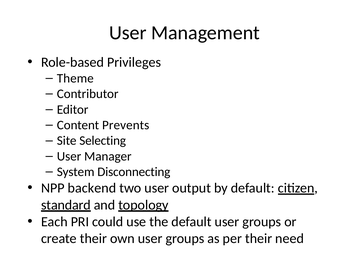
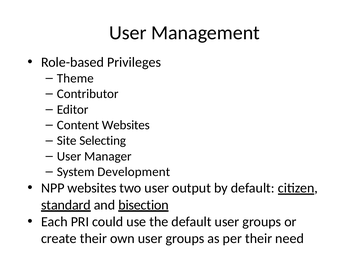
Content Prevents: Prevents -> Websites
Disconnecting: Disconnecting -> Development
NPP backend: backend -> websites
topology: topology -> bisection
